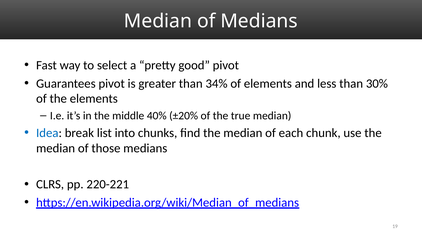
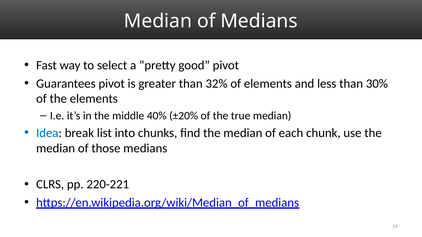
34%: 34% -> 32%
